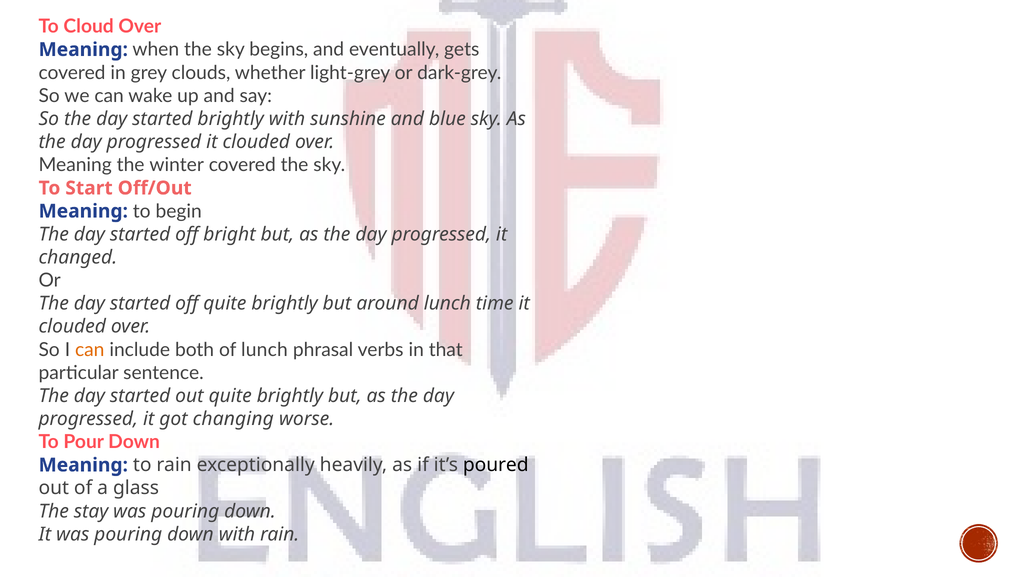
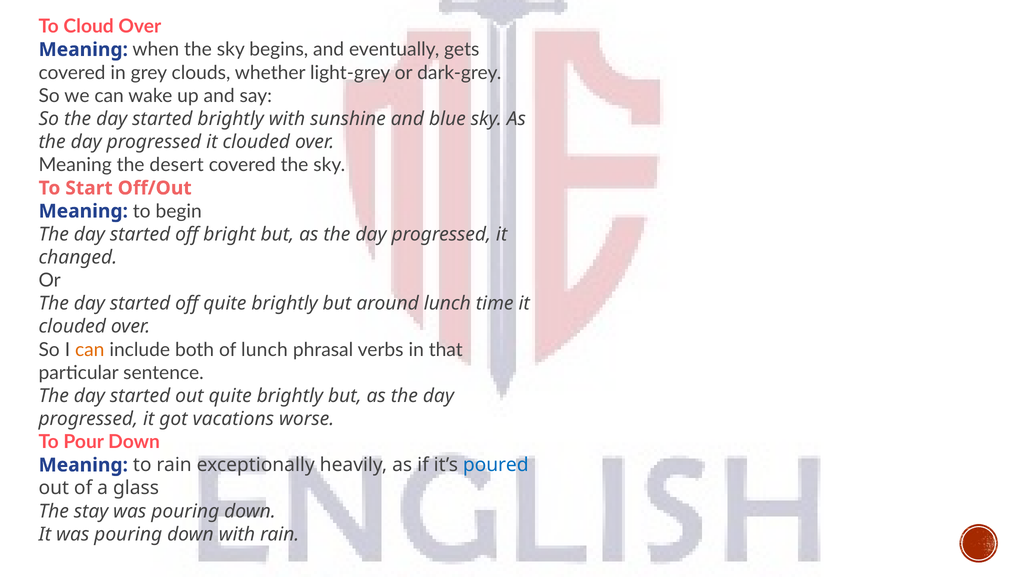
winter: winter -> desert
changing: changing -> vacations
poured colour: black -> blue
